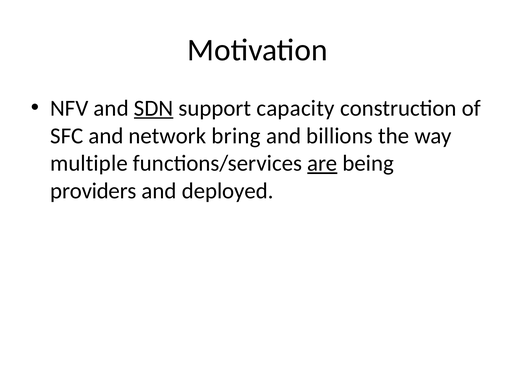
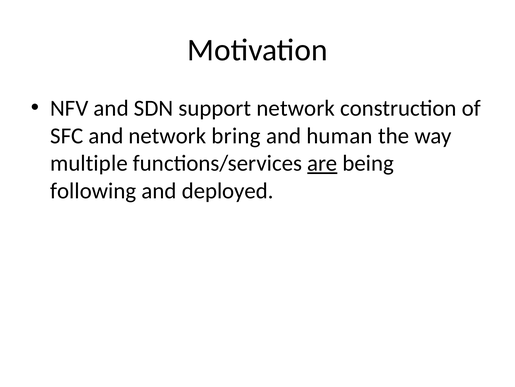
SDN underline: present -> none
support capacity: capacity -> network
billions: billions -> human
providers: providers -> following
